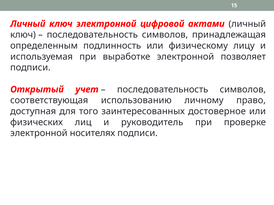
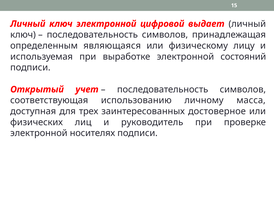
актами: актами -> выдает
подлинность: подлинность -> являющаяся
позволяет: позволяет -> состояний
право: право -> масса
того: того -> трех
